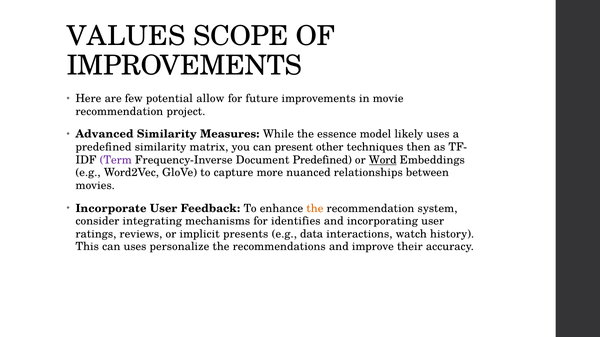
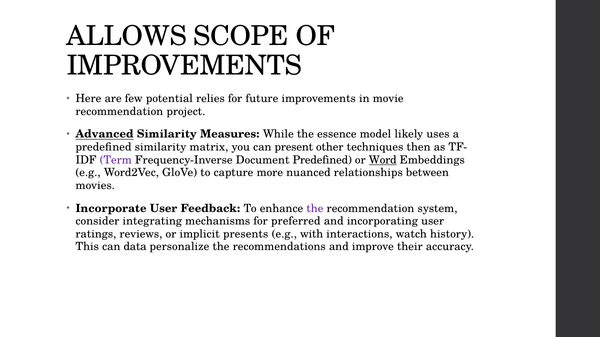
VALUES: VALUES -> ALLOWS
allow: allow -> relies
Advanced underline: none -> present
the at (315, 209) colour: orange -> purple
identifies: identifies -> preferred
data: data -> with
can uses: uses -> data
